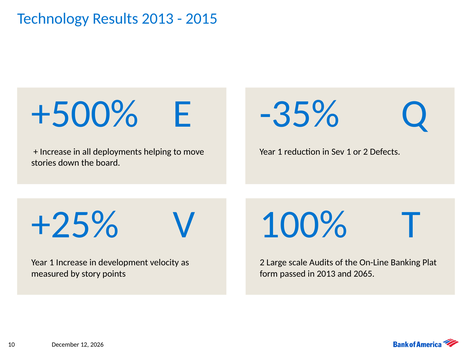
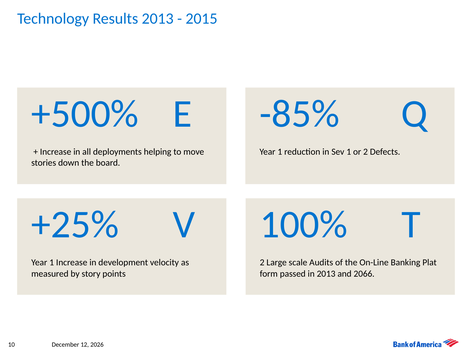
-35%: -35% -> -85%
2065: 2065 -> 2066
